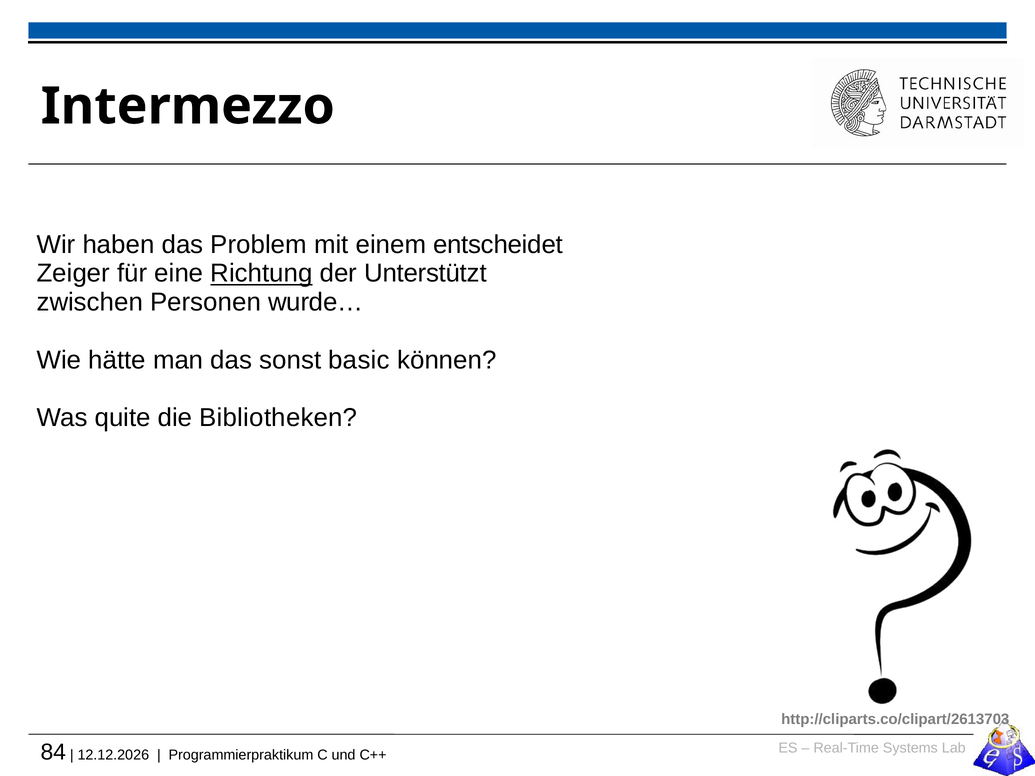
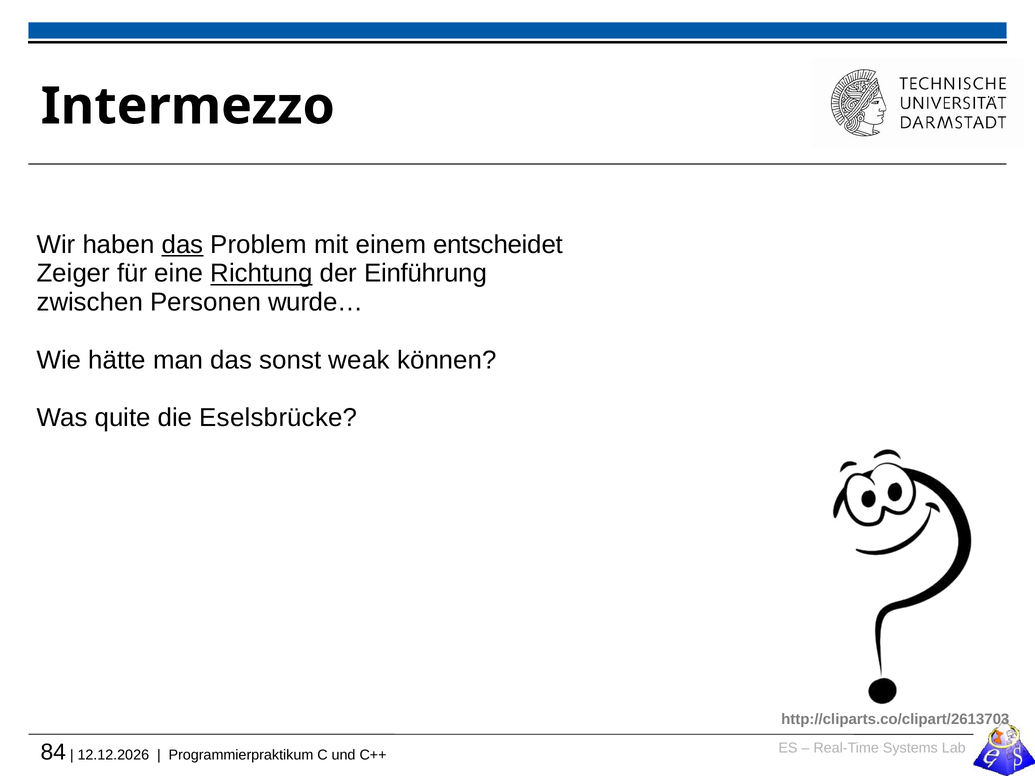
das at (183, 245) underline: none -> present
Unterstützt: Unterstützt -> Einführung
basic: basic -> weak
Bibliotheken: Bibliotheken -> Eselsbrücke
